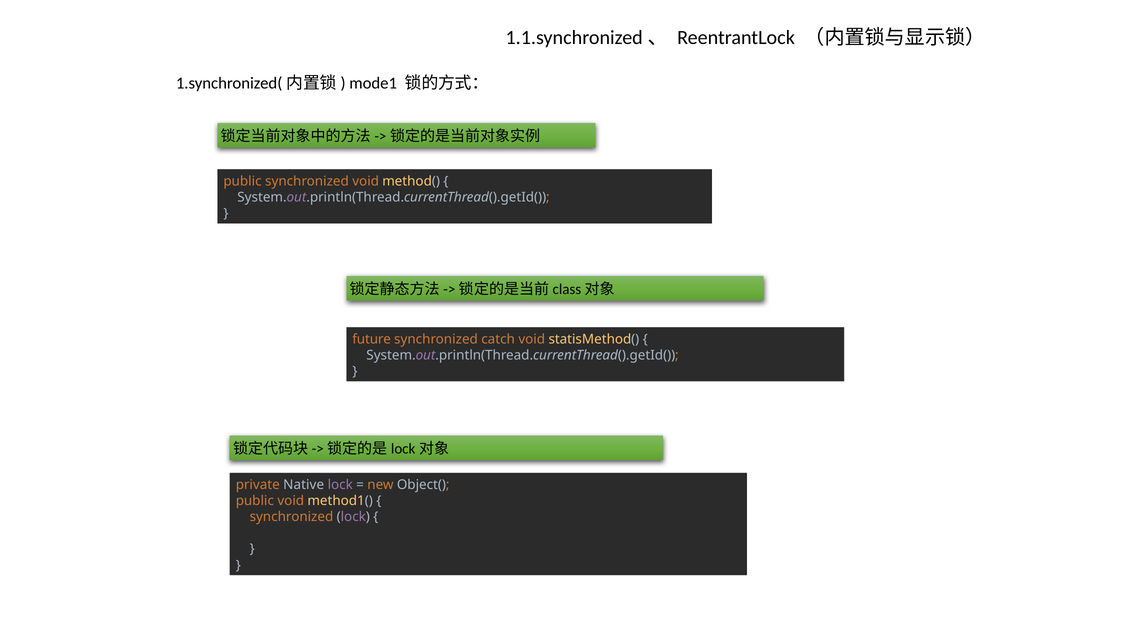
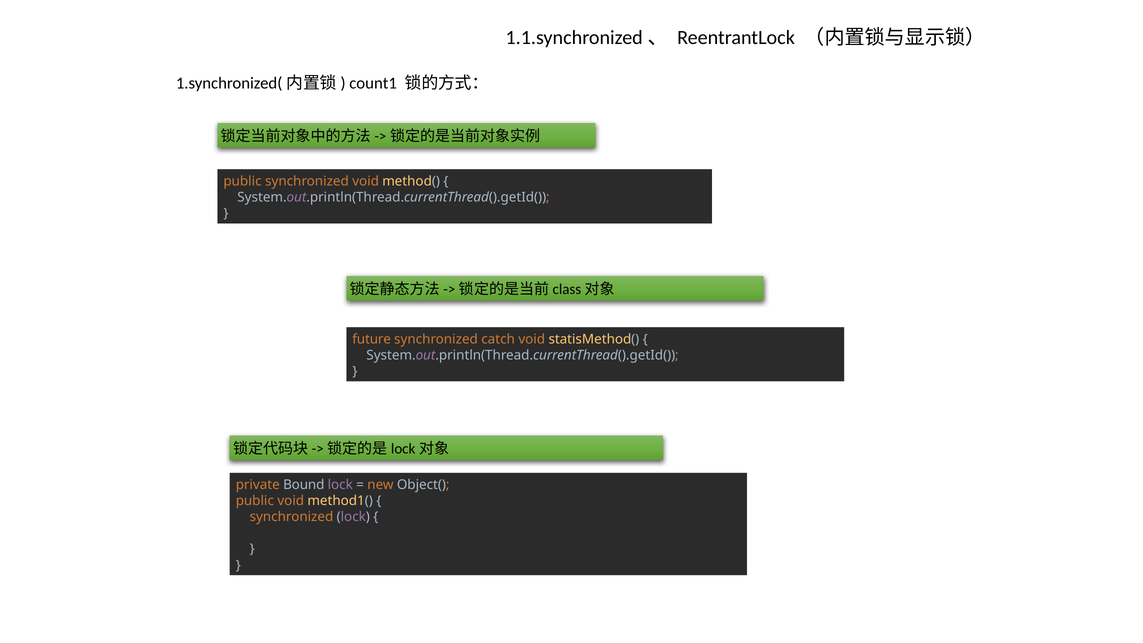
mode1: mode1 -> count1
Native: Native -> Bound
